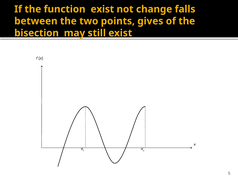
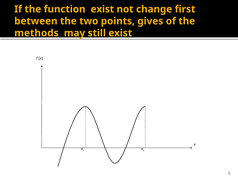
falls: falls -> first
bisection: bisection -> methods
